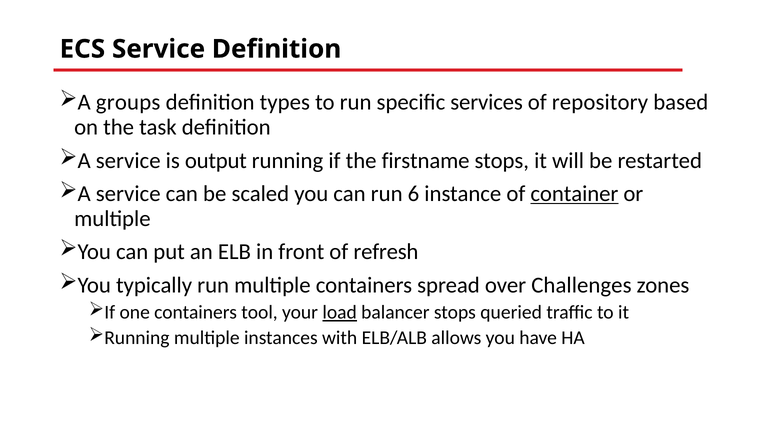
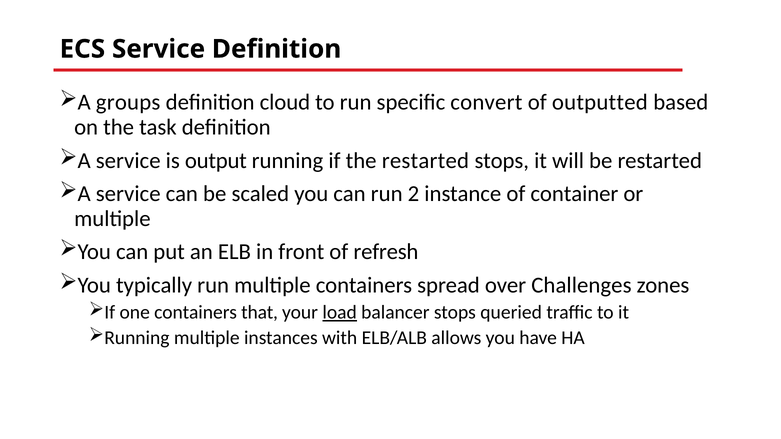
types: types -> cloud
services: services -> convert
repository: repository -> outputted
the firstname: firstname -> restarted
6: 6 -> 2
container underline: present -> none
tool: tool -> that
